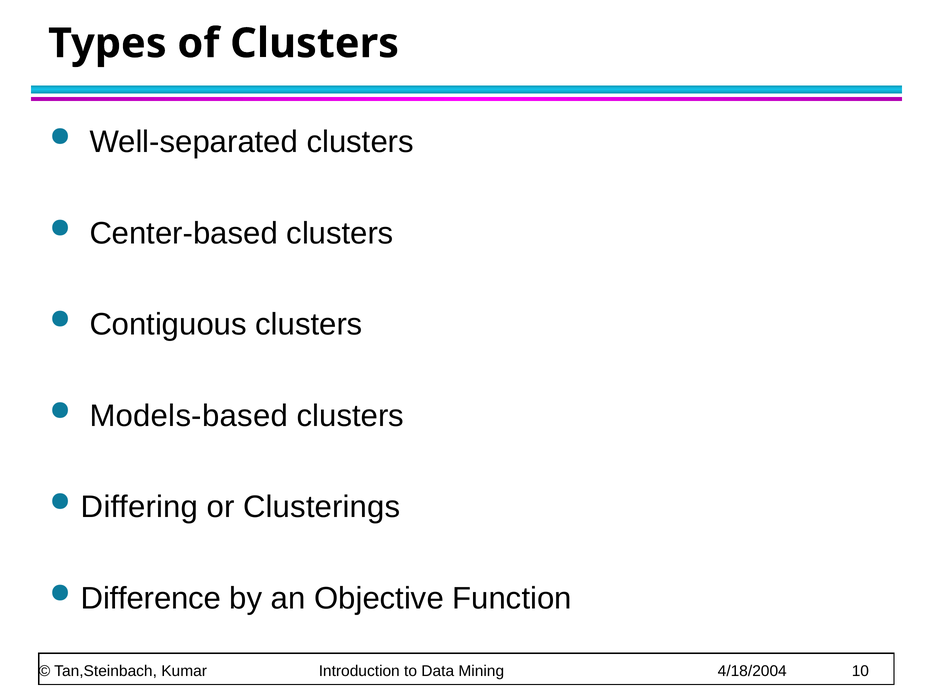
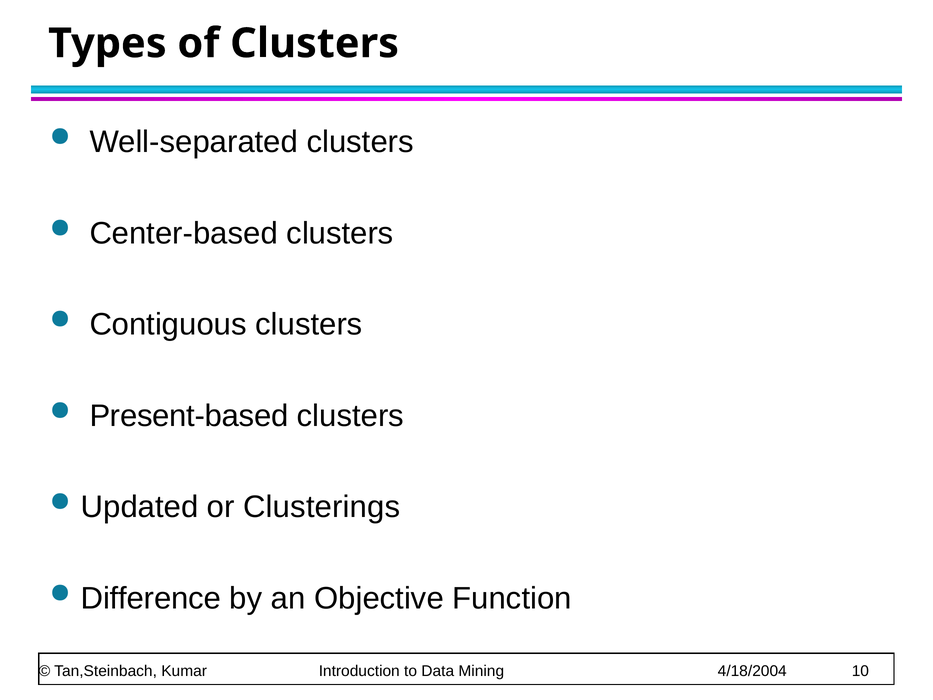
Models-based: Models-based -> Present-based
Differing: Differing -> Updated
